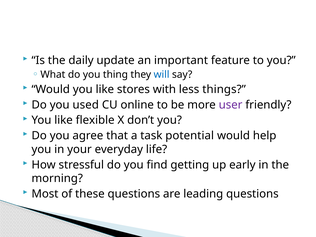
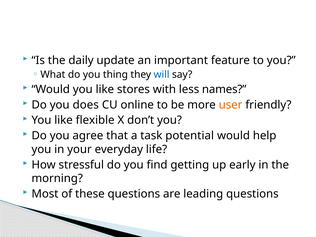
things: things -> names
used: used -> does
user colour: purple -> orange
